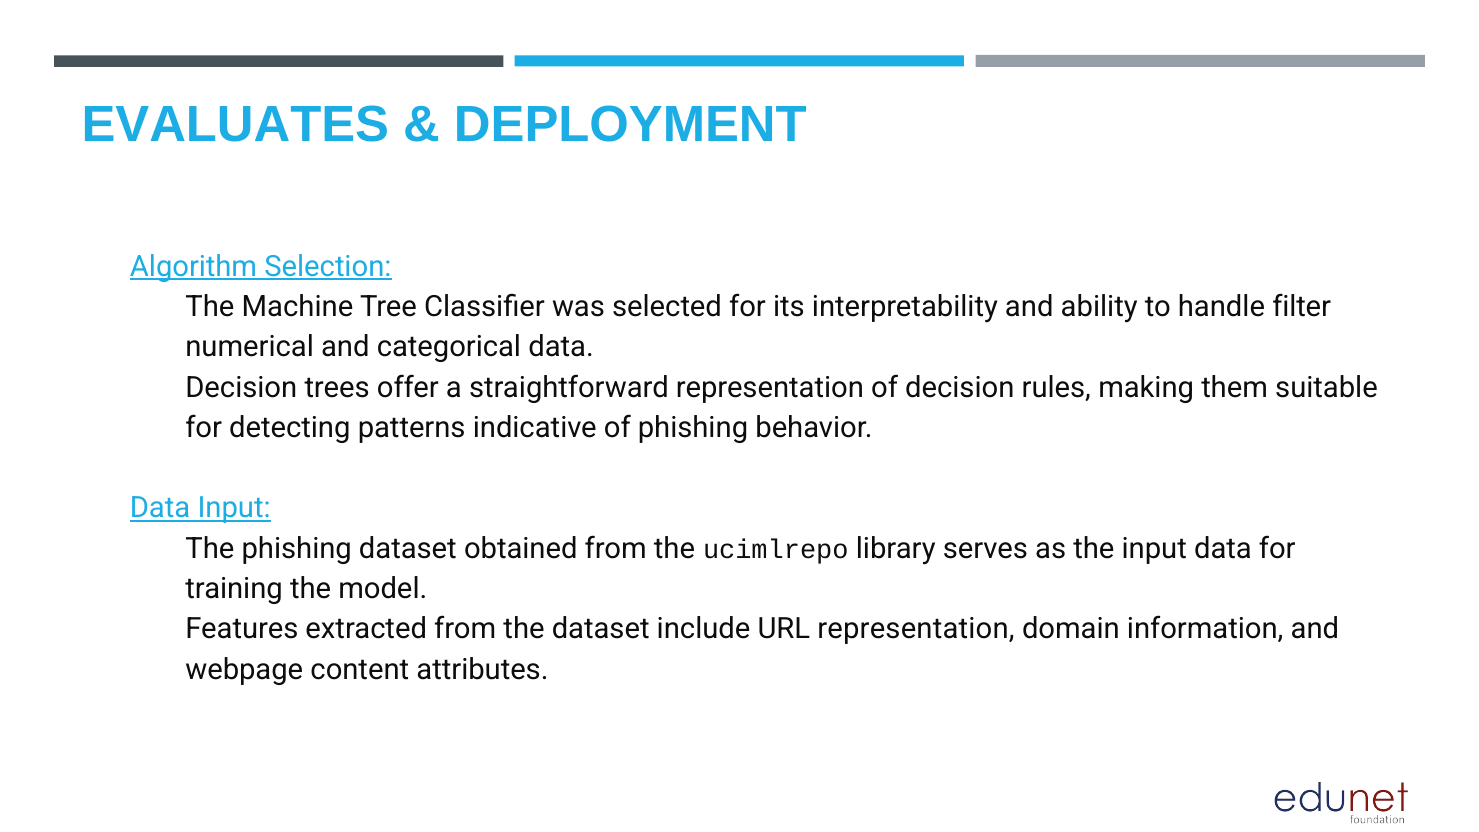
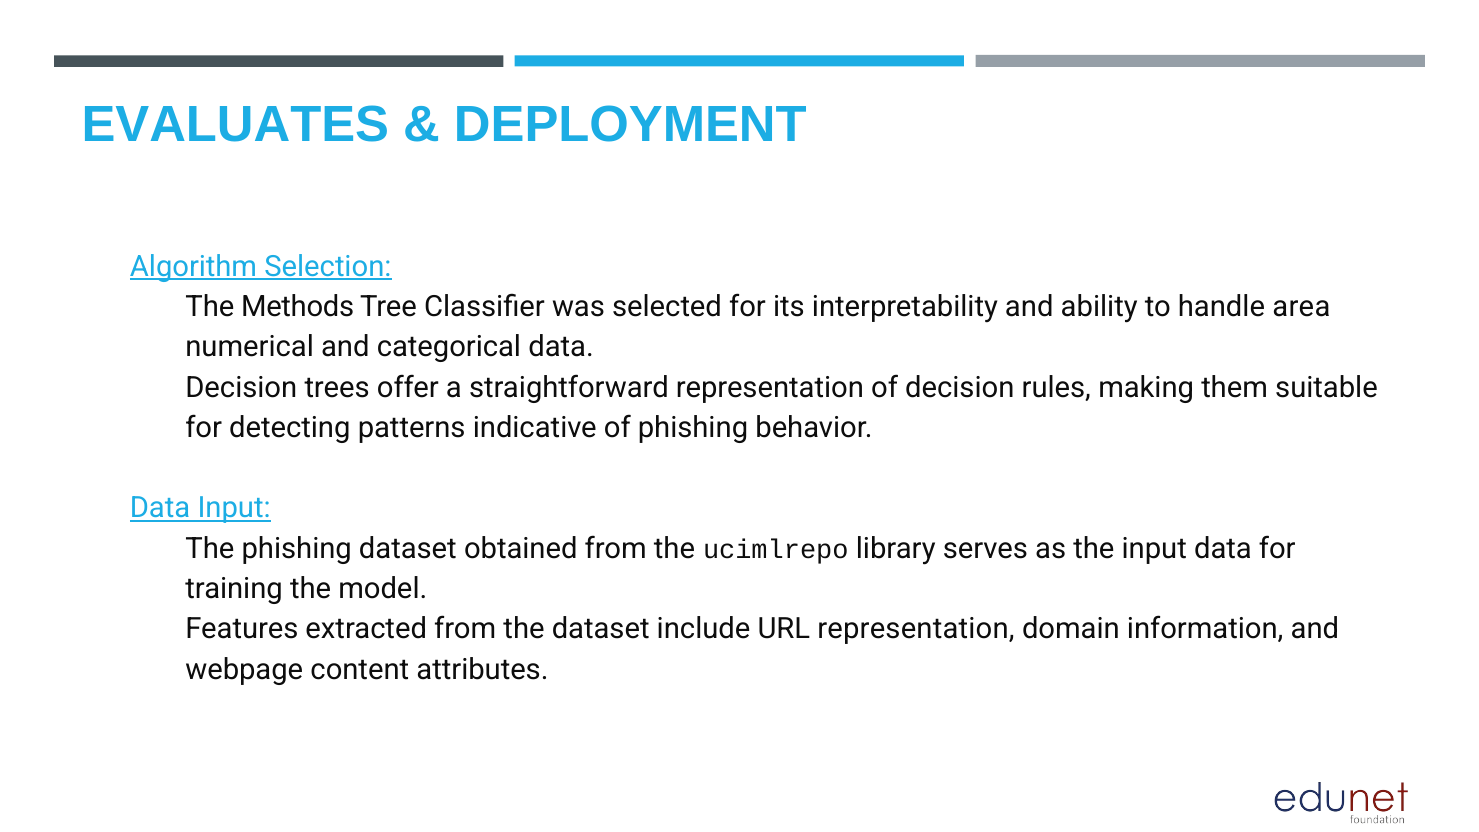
Machine: Machine -> Methods
filter: filter -> area
